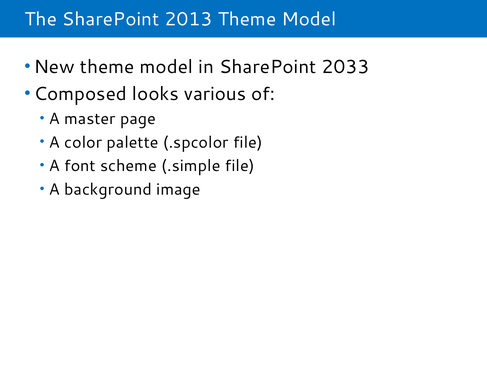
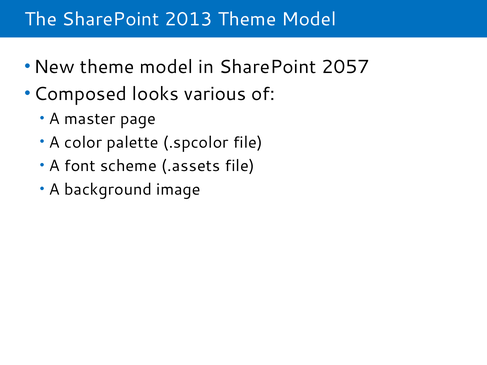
2033: 2033 -> 2057
.simple: .simple -> .assets
